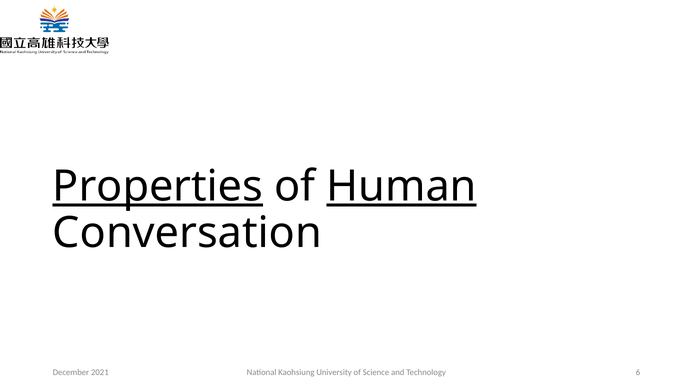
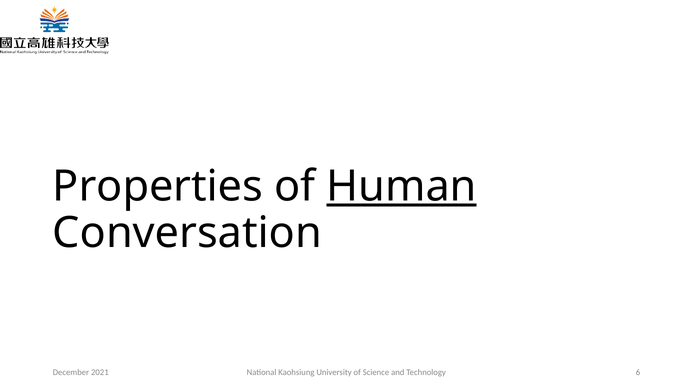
Properties underline: present -> none
